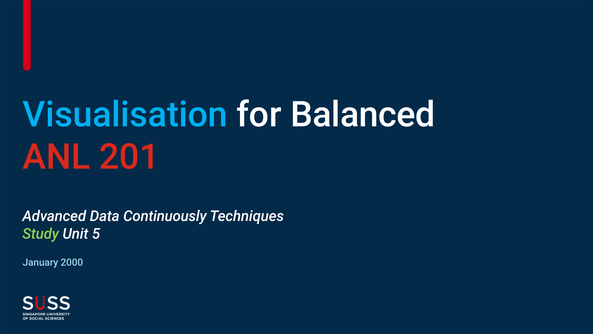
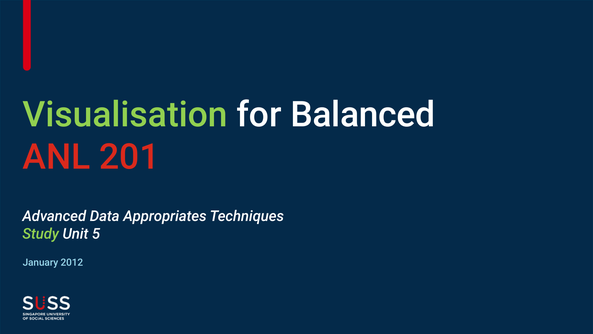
Visualisation colour: light blue -> light green
Continuously: Continuously -> Appropriates
2000: 2000 -> 2012
